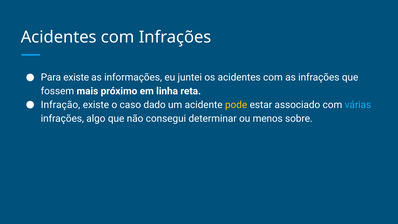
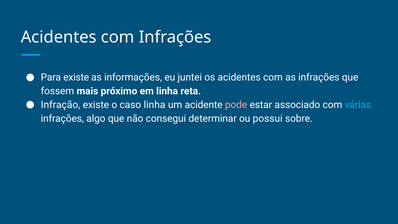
caso dado: dado -> linha
pode colour: yellow -> pink
menos: menos -> possui
